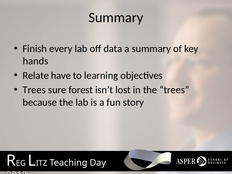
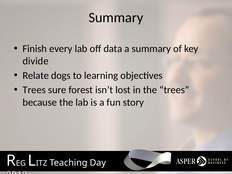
hands: hands -> divide
have: have -> dogs
